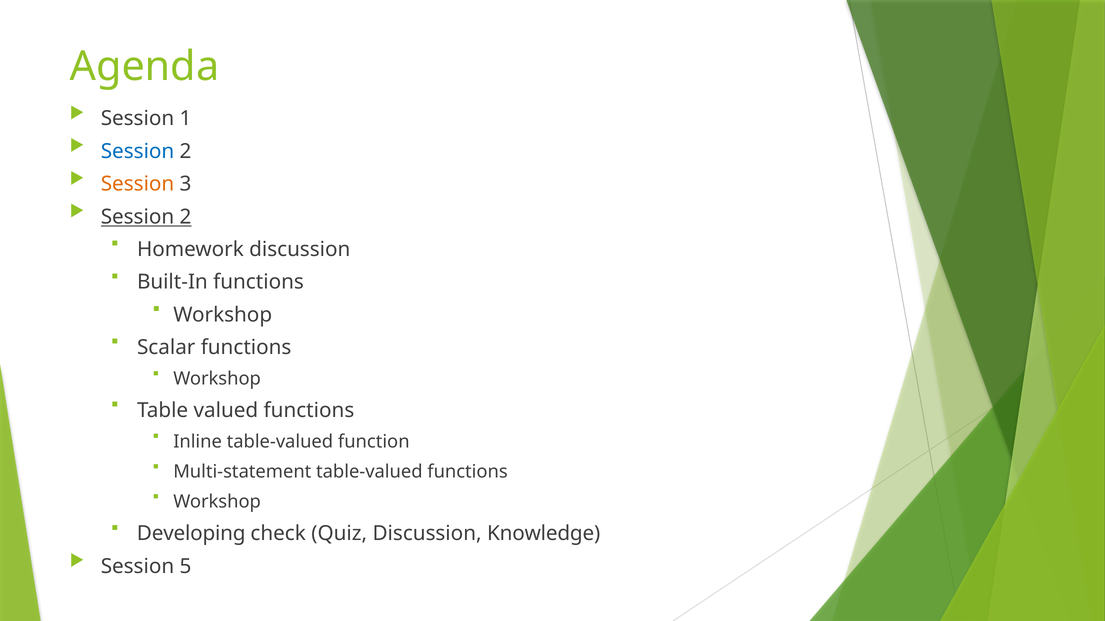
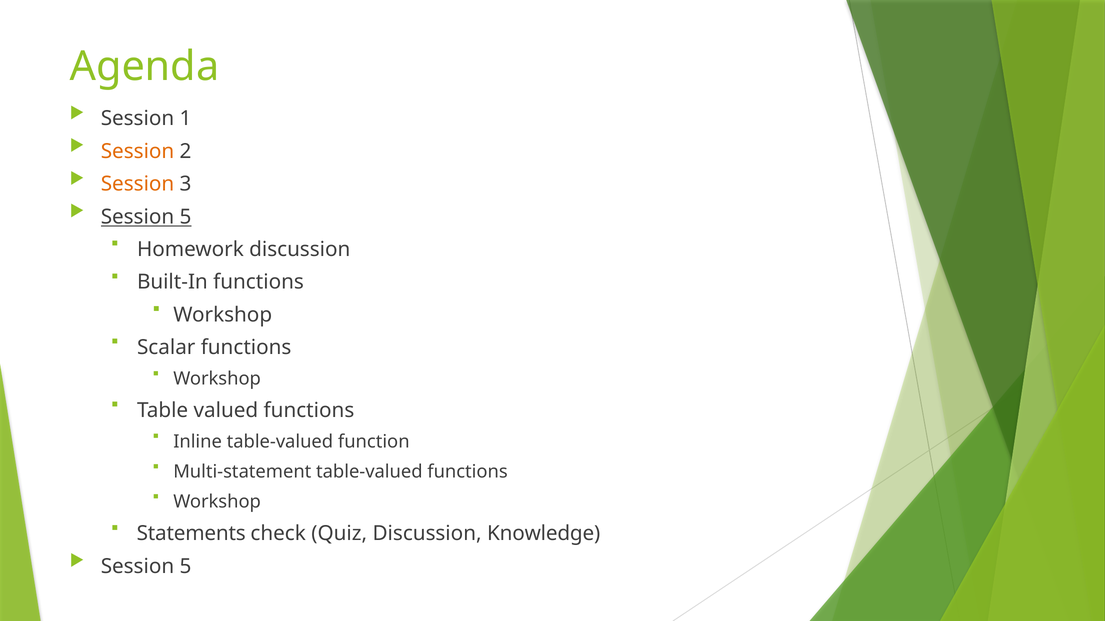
Session at (138, 151) colour: blue -> orange
2 at (185, 217): 2 -> 5
Developing: Developing -> Statements
